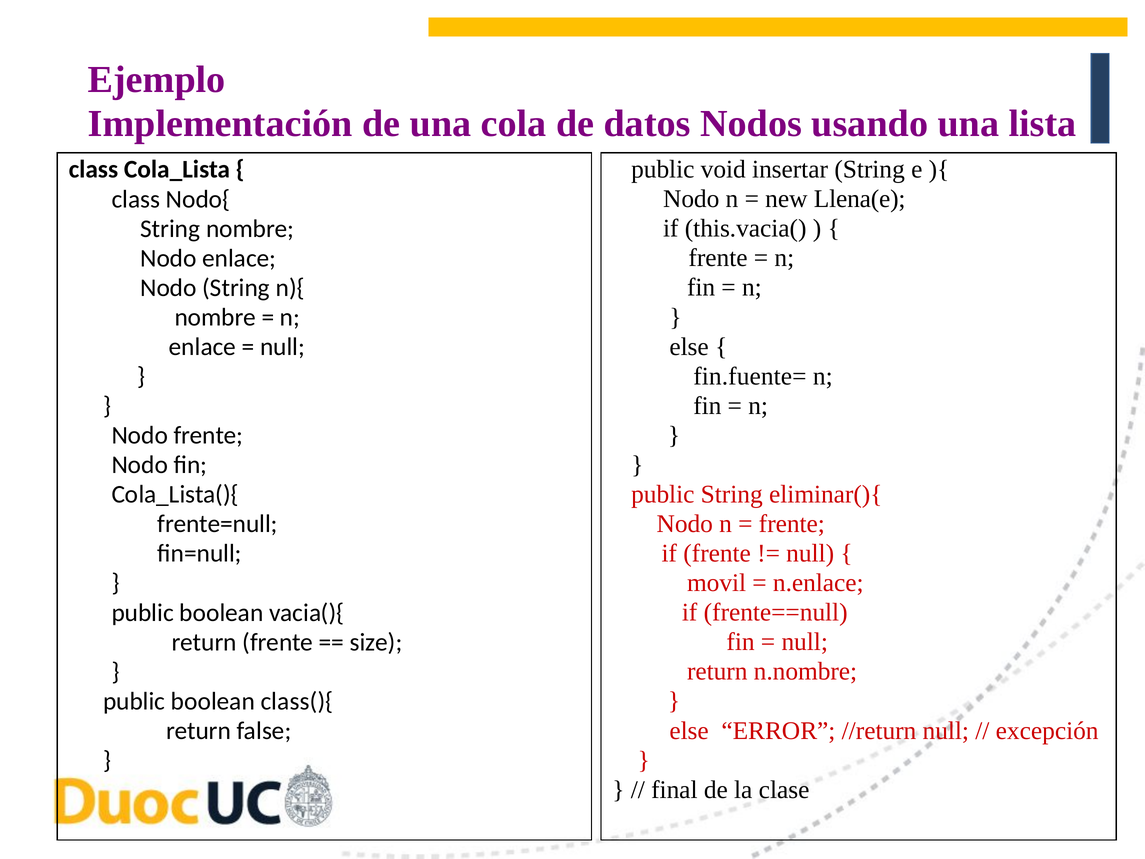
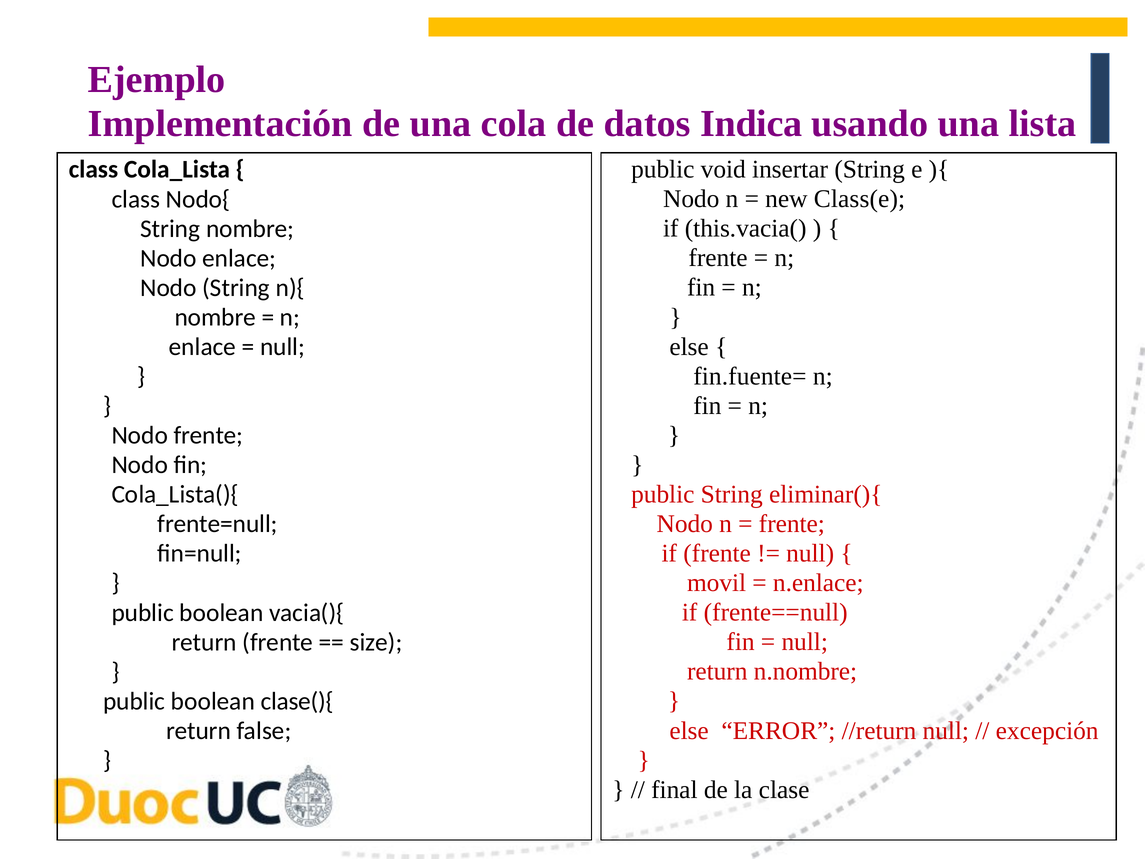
Nodos: Nodos -> Indica
Llena(e: Llena(e -> Class(e
class(){: class(){ -> clase(){
